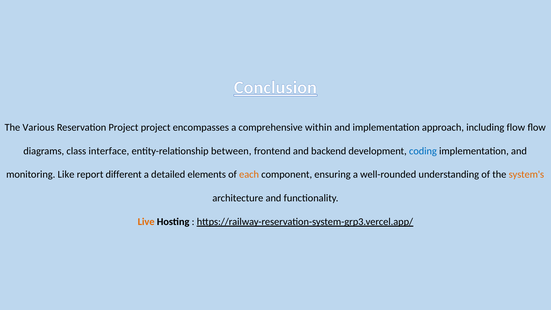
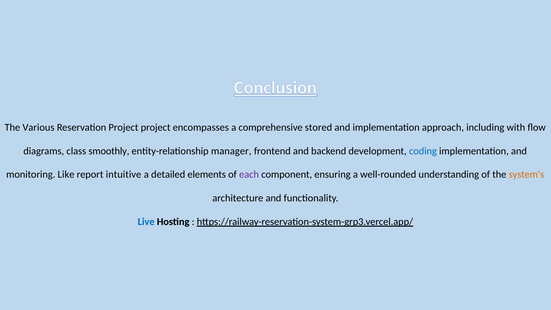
within: within -> stored
including flow: flow -> with
interface: interface -> smoothly
between: between -> manager
different: different -> intuitive
each colour: orange -> purple
Live colour: orange -> blue
